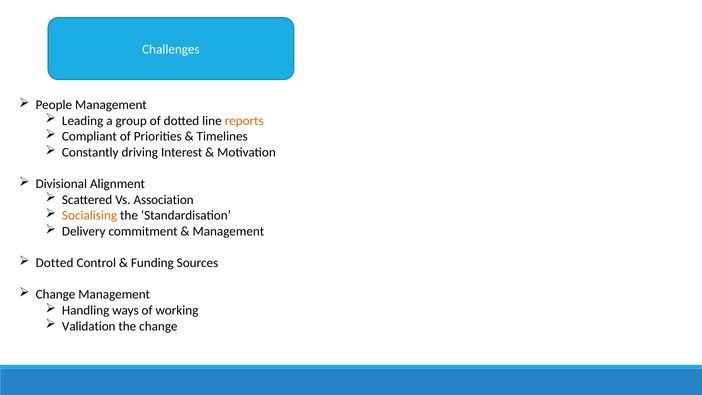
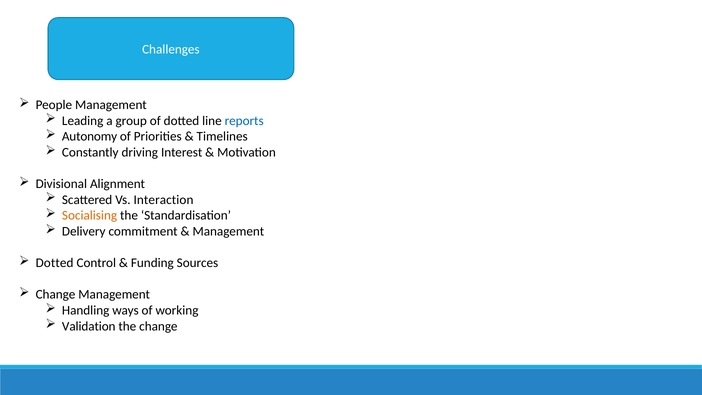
reports colour: orange -> blue
Compliant: Compliant -> Autonomy
Association: Association -> Interaction
